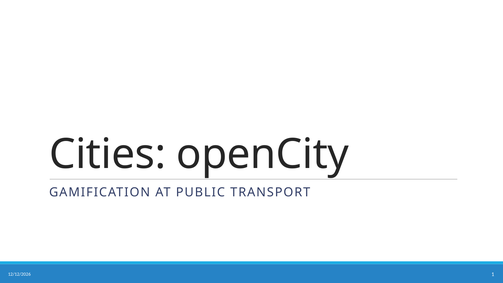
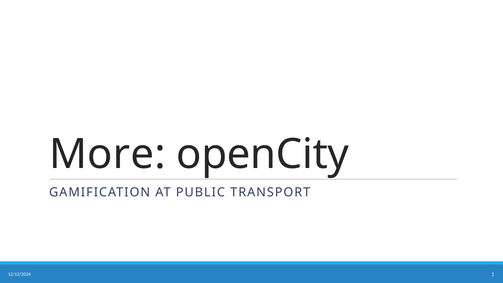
Cities: Cities -> More
